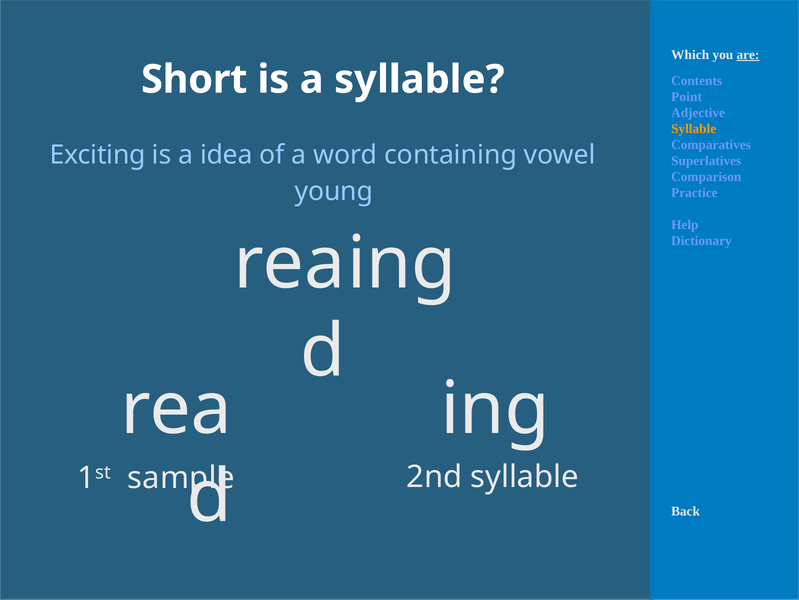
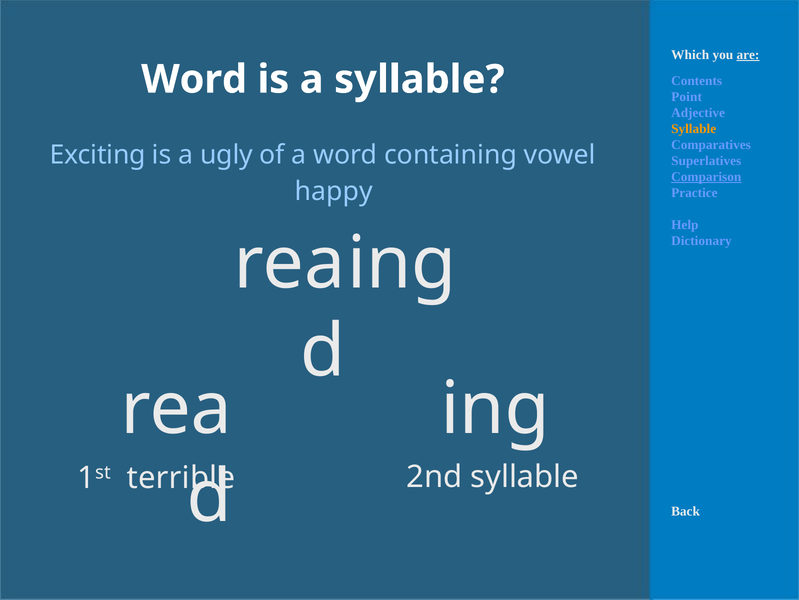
Short at (194, 79): Short -> Word
idea: idea -> ugly
Comparison underline: none -> present
young: young -> happy
sample: sample -> terrible
